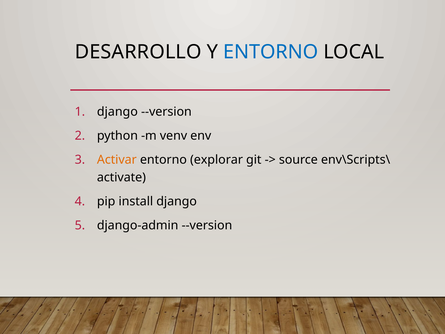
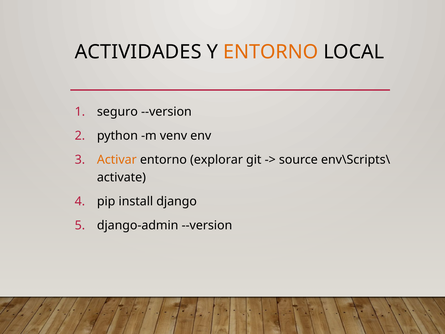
DESARROLLO: DESARROLLO -> ACTIVIDADES
ENTORNO at (271, 52) colour: blue -> orange
django at (117, 112): django -> seguro
